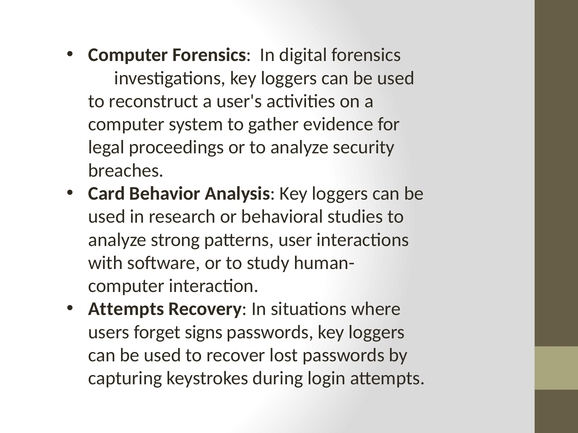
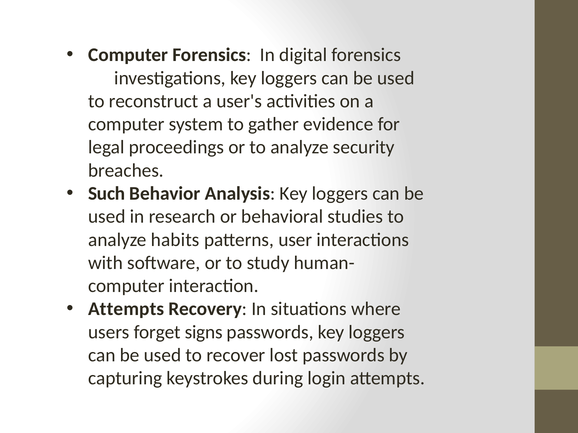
Card: Card -> Such
strong: strong -> habits
